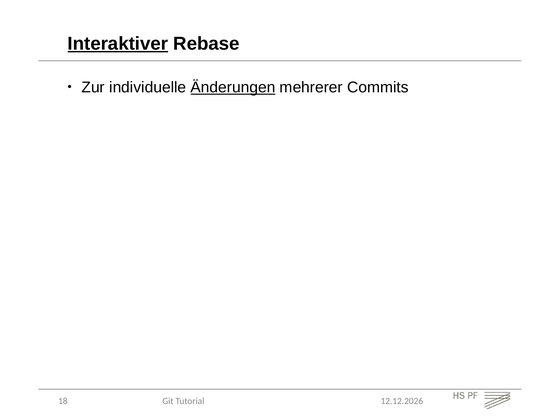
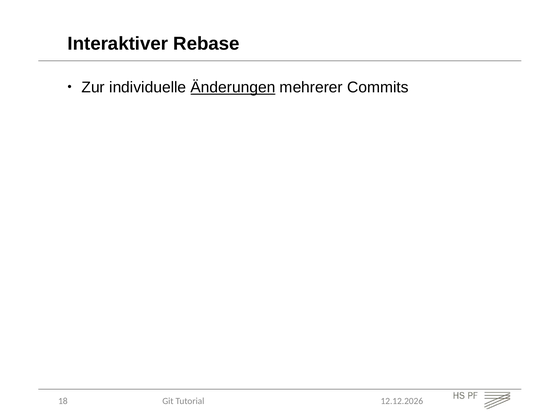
Interaktiver underline: present -> none
